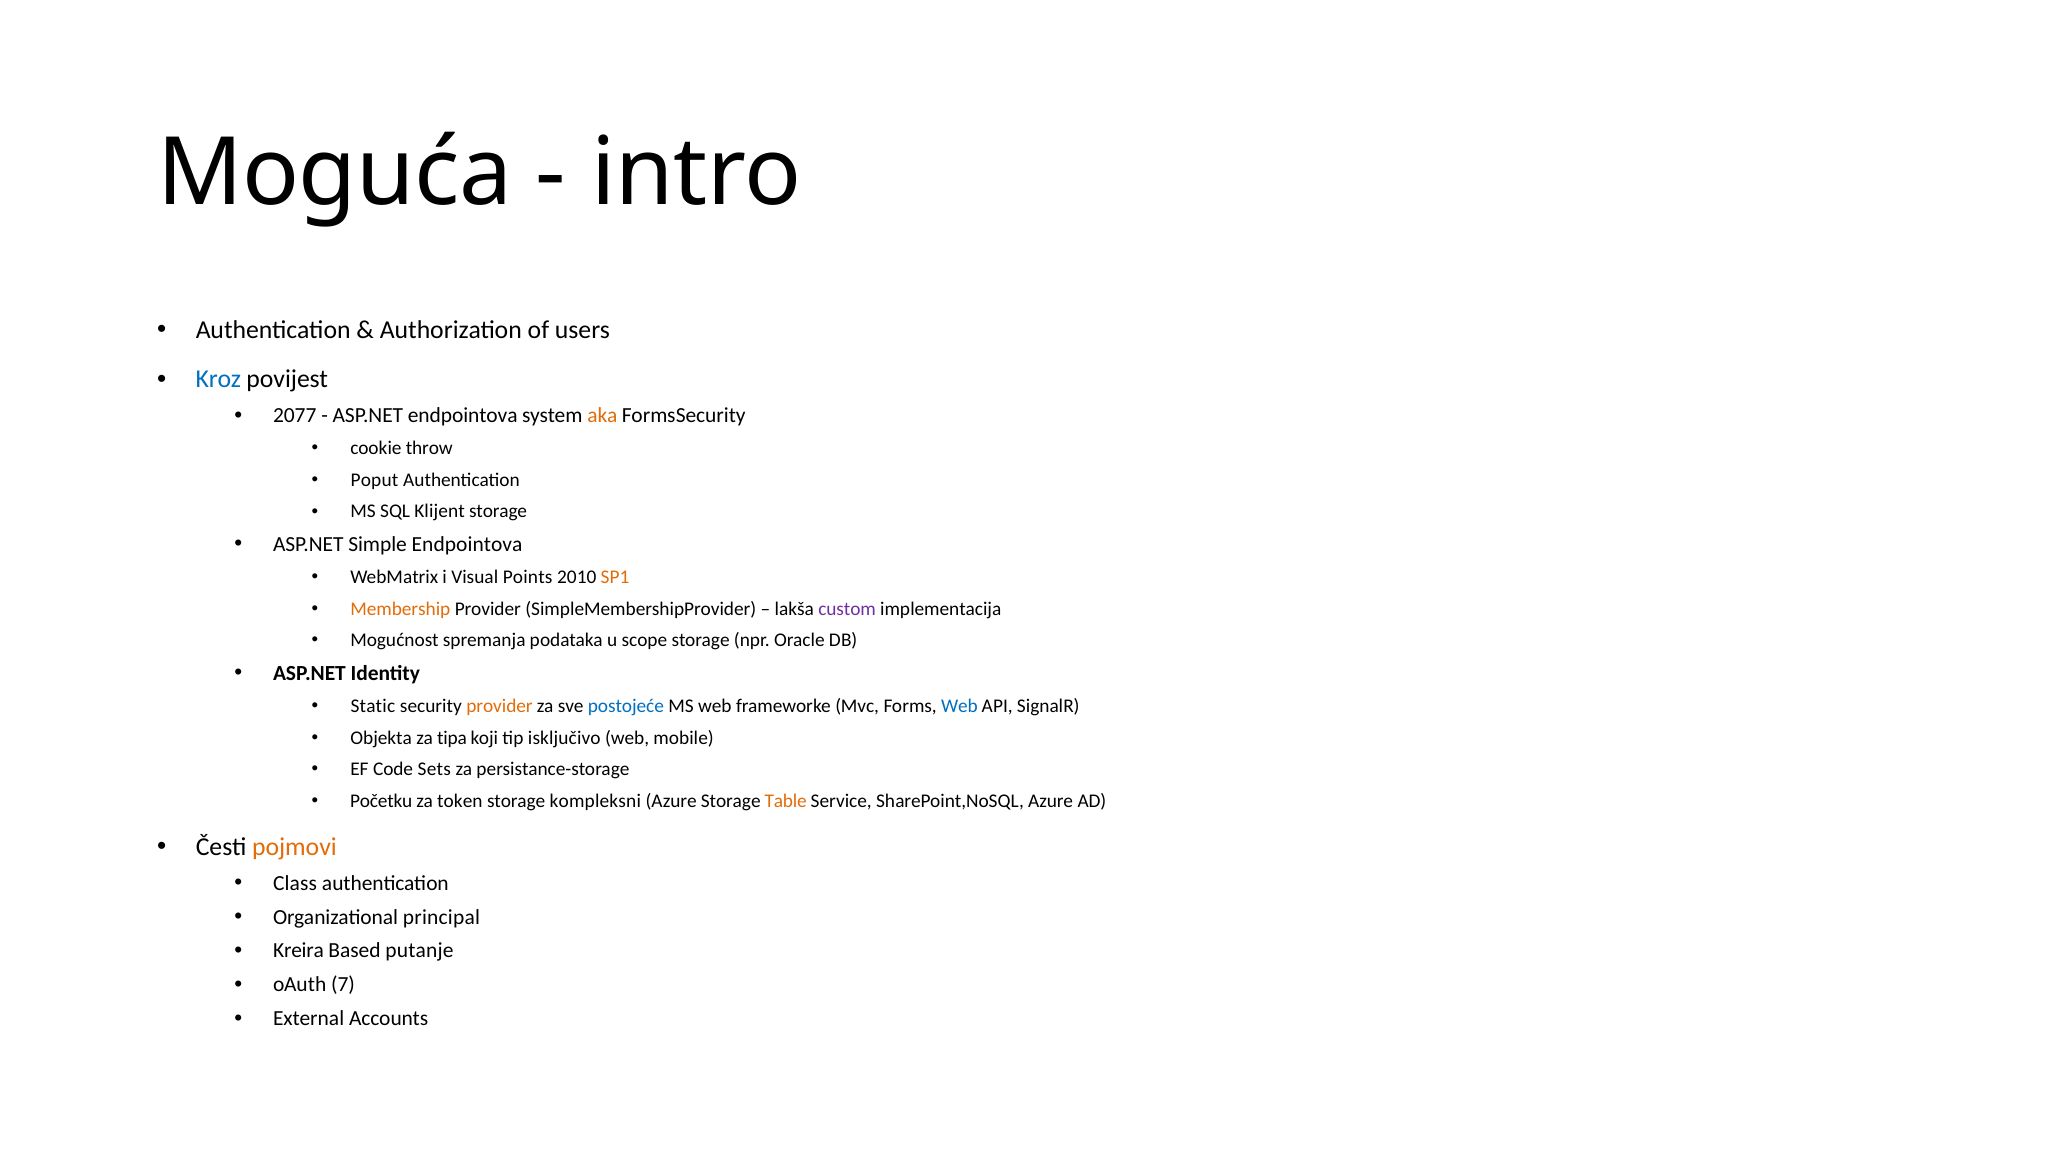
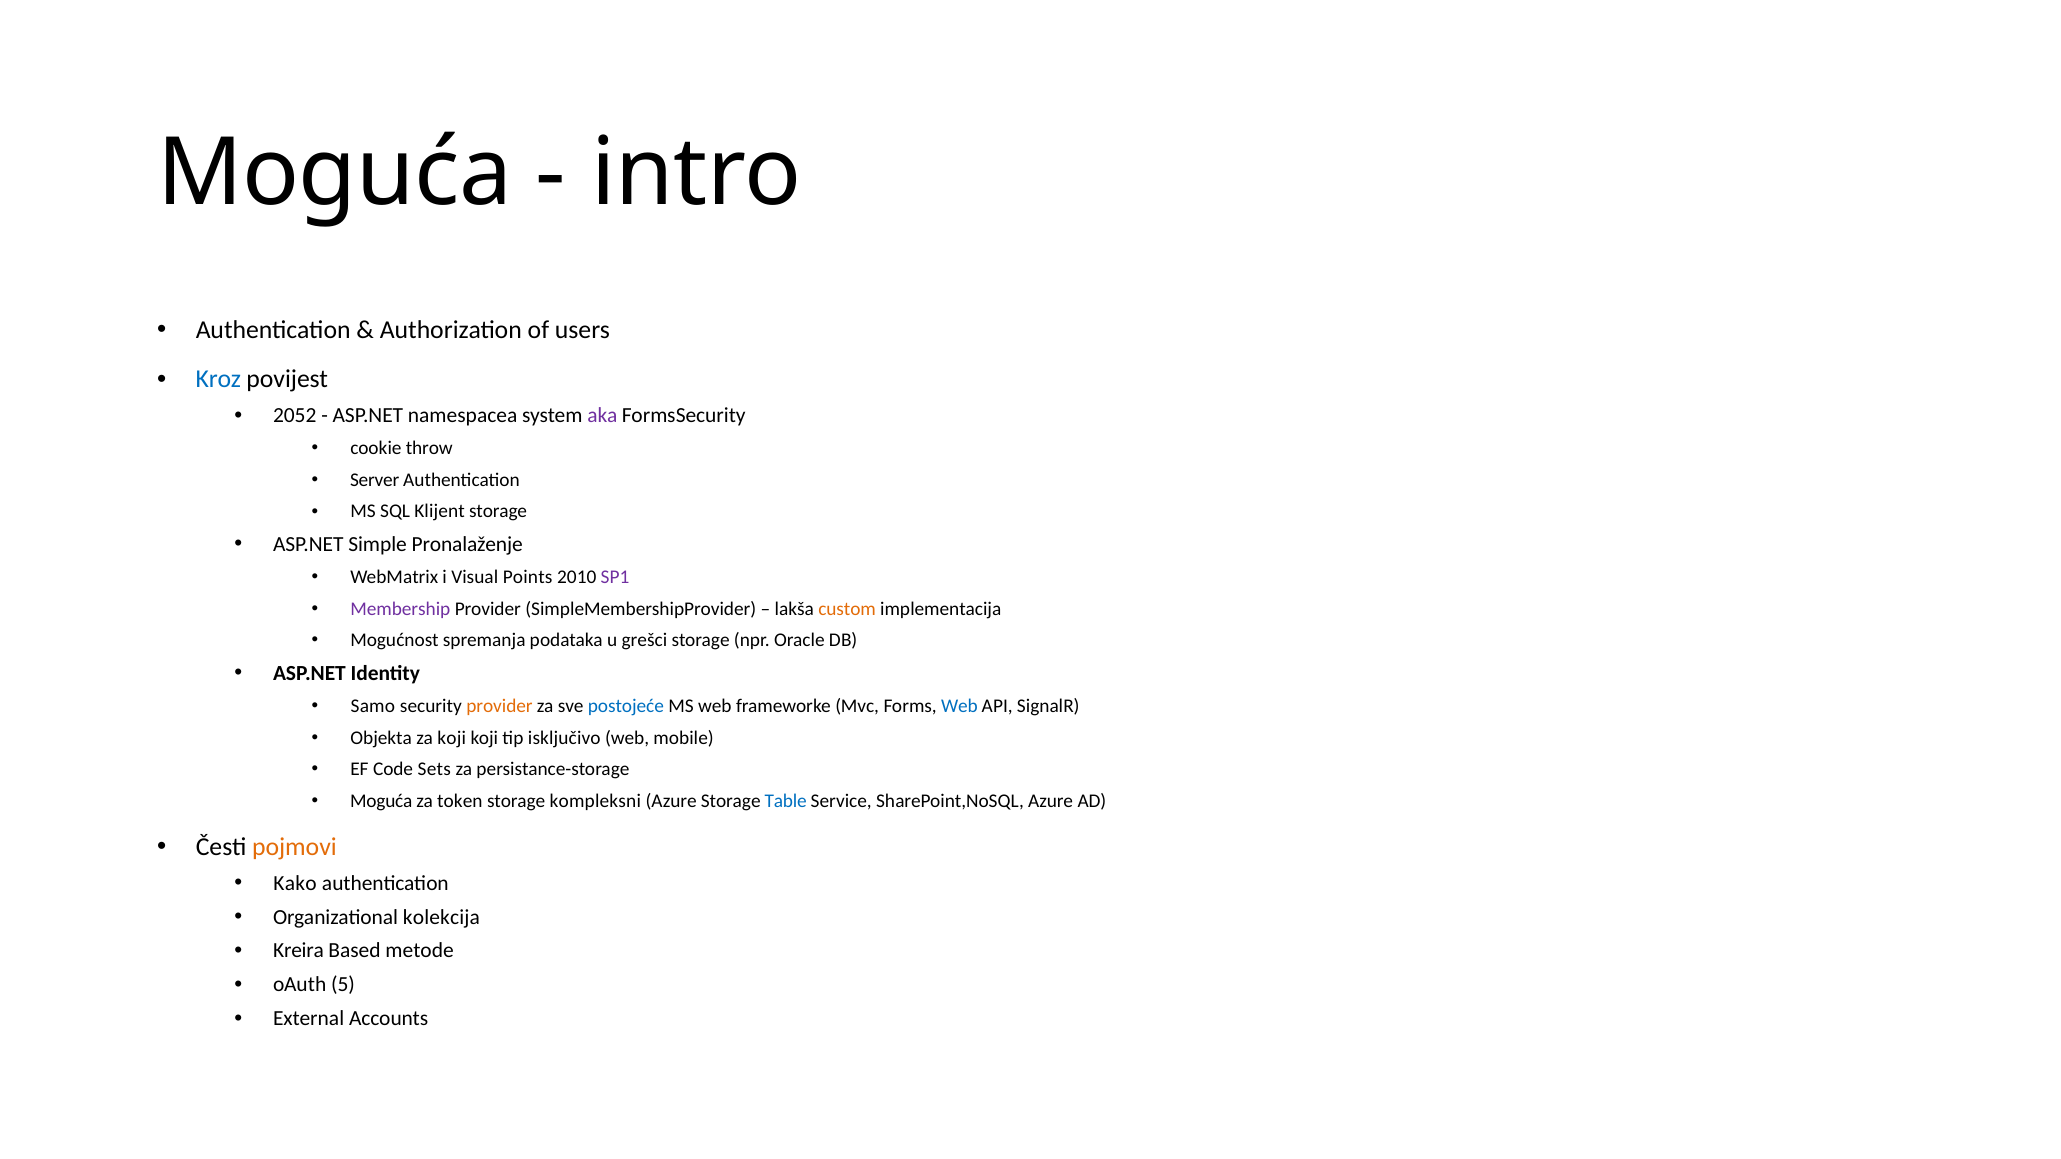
2077: 2077 -> 2052
ASP.NET endpointova: endpointova -> namespacea
aka colour: orange -> purple
Poput: Poput -> Server
Simple Endpointova: Endpointova -> Pronalaženje
SP1 colour: orange -> purple
Membership colour: orange -> purple
custom colour: purple -> orange
scope: scope -> grešci
Static: Static -> Samo
za tipa: tipa -> koji
Početku at (381, 801): Početku -> Moguća
Table colour: orange -> blue
Class: Class -> Kako
principal: principal -> kolekcija
putanje: putanje -> metode
7: 7 -> 5
